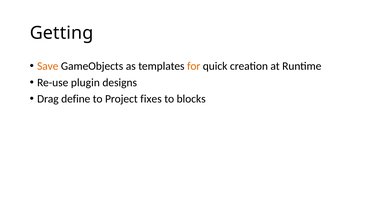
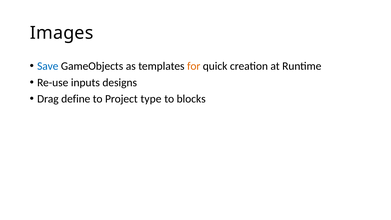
Getting: Getting -> Images
Save colour: orange -> blue
plugin: plugin -> inputs
fixes: fixes -> type
